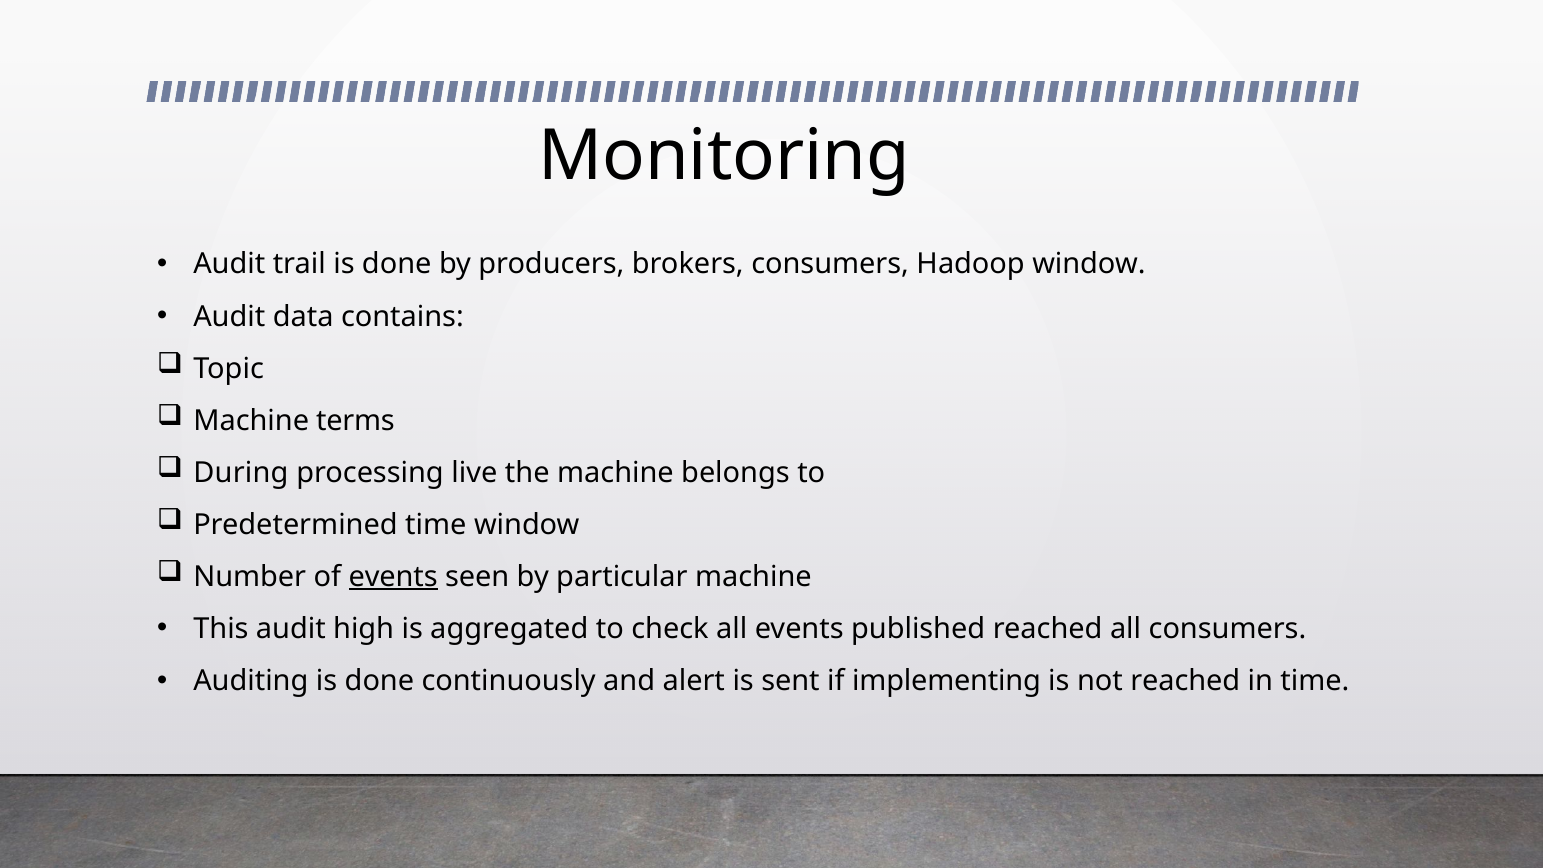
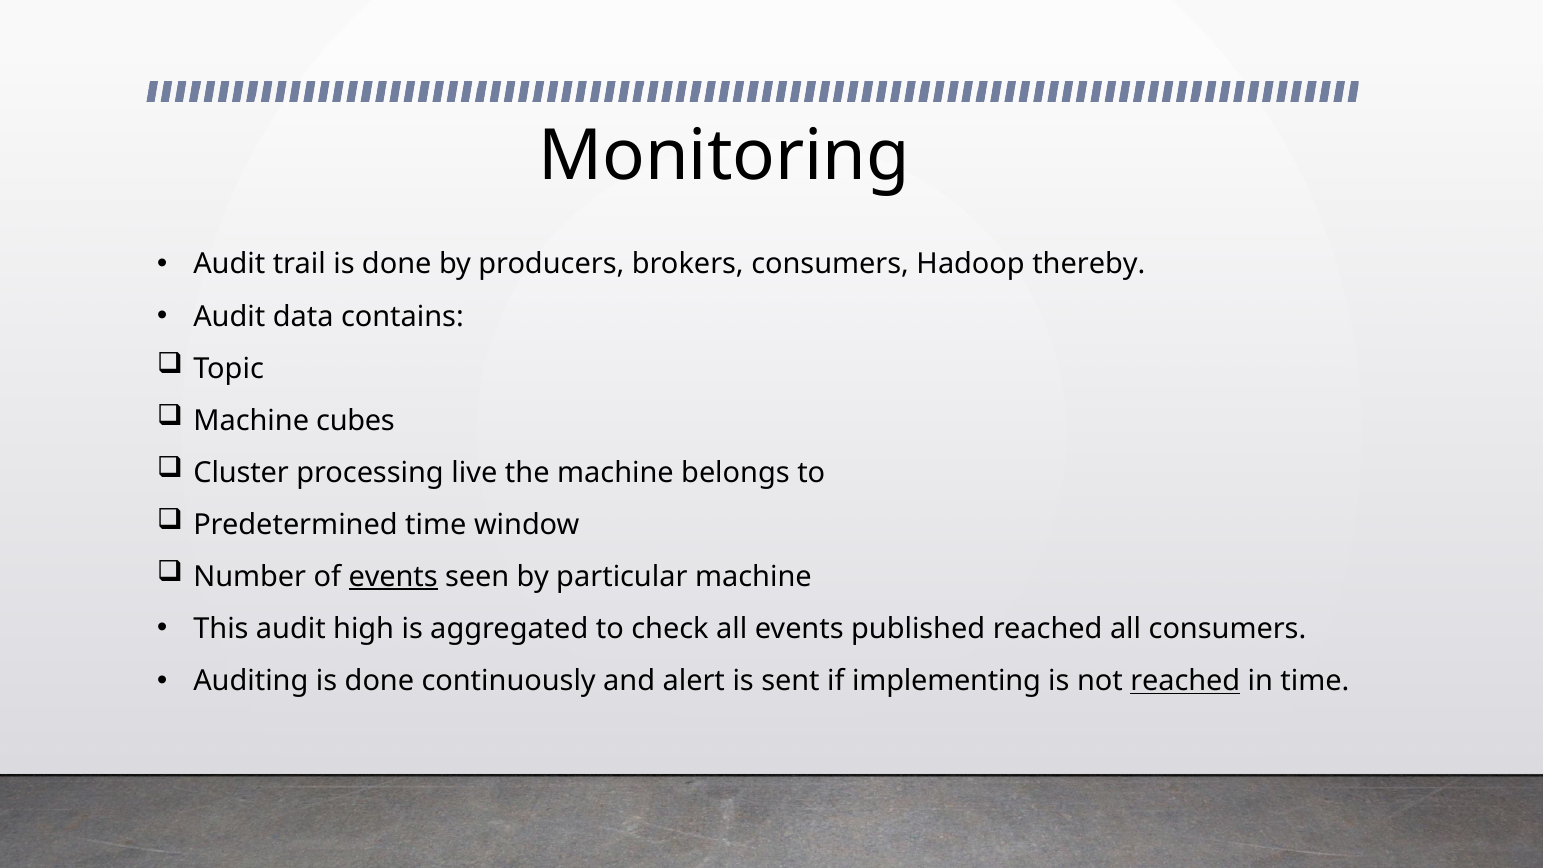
Hadoop window: window -> thereby
terms: terms -> cubes
During: During -> Cluster
reached at (1185, 681) underline: none -> present
